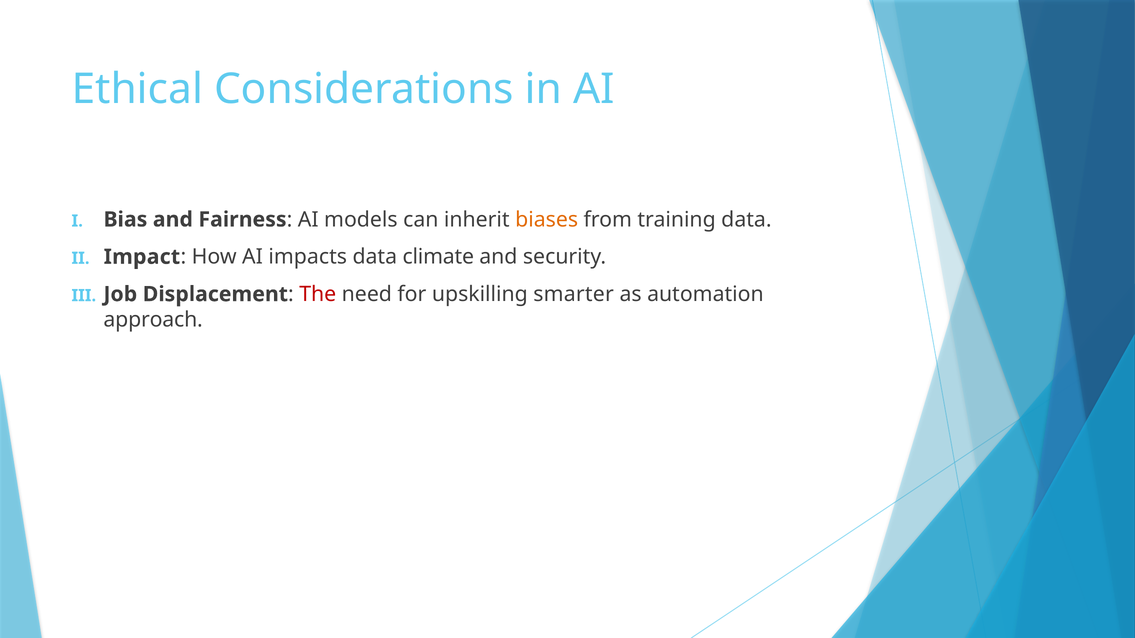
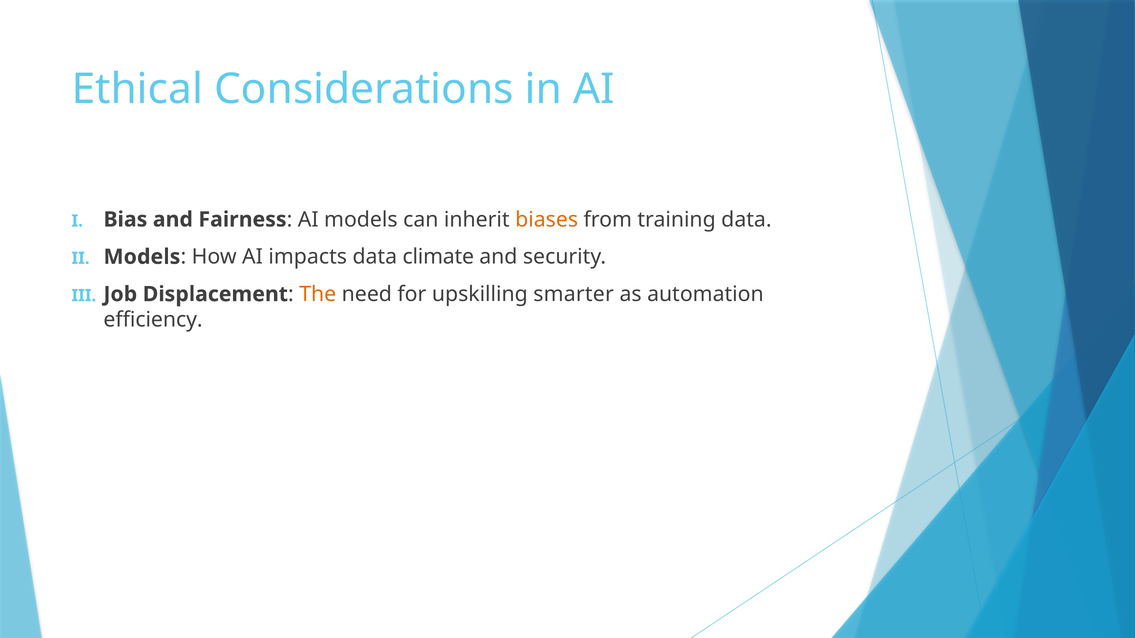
Impact at (142, 257): Impact -> Models
The colour: red -> orange
approach: approach -> efficiency
